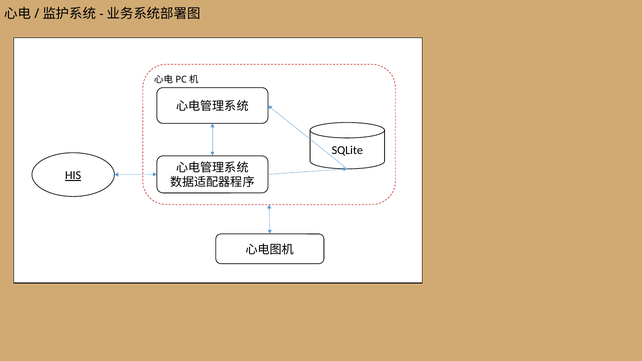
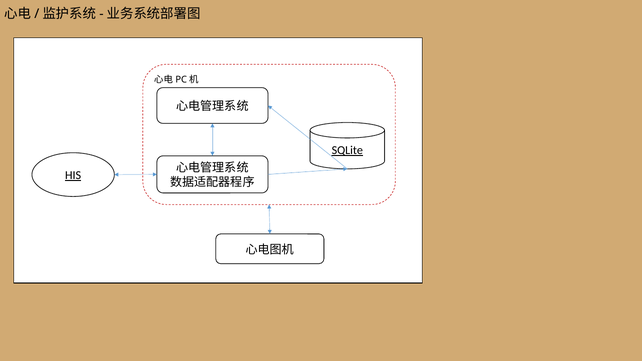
SQLite underline: none -> present
